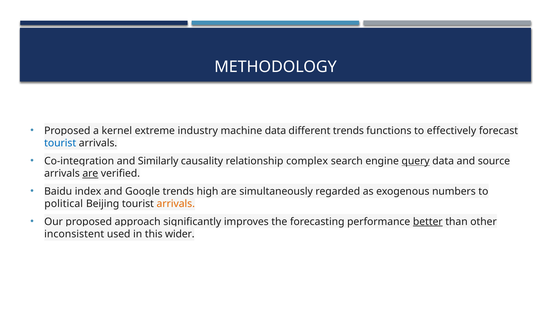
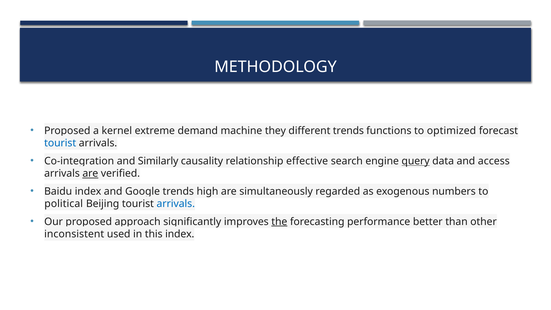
industry: industry -> demand
machine data: data -> they
effectively: effectively -> optimized
complex: complex -> effective
source: source -> access
arrivals at (176, 204) colour: orange -> blue
the underline: none -> present
better underline: present -> none
this wider: wider -> index
